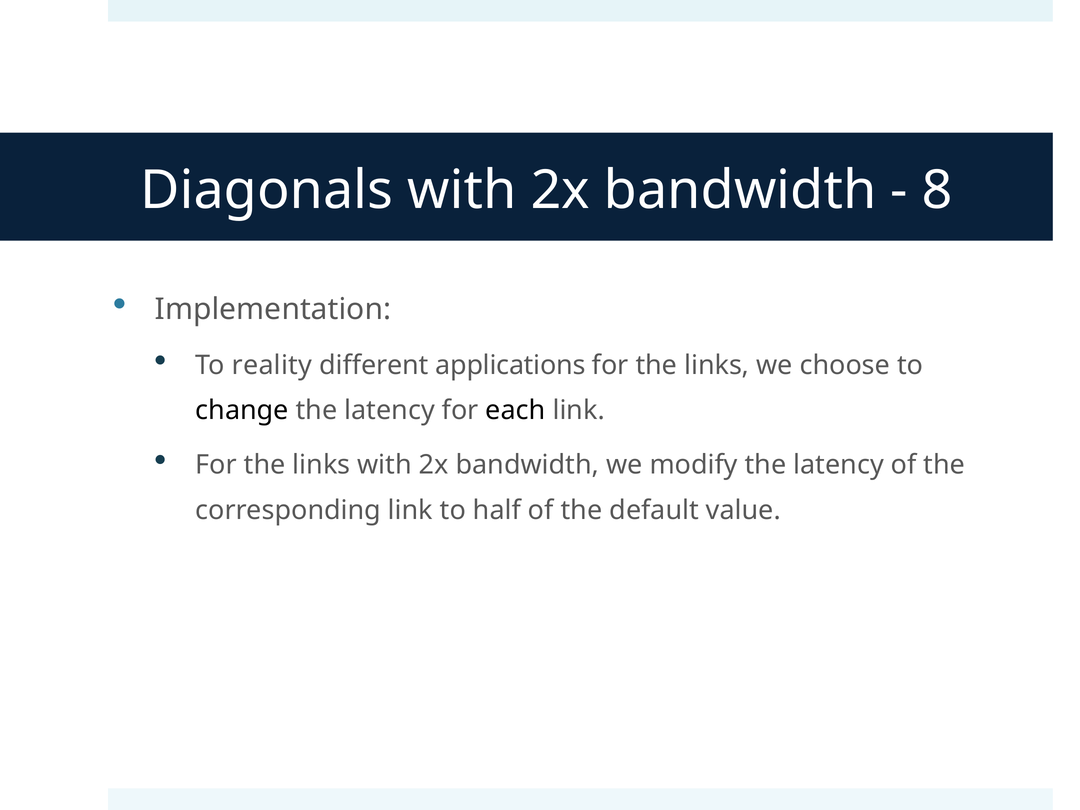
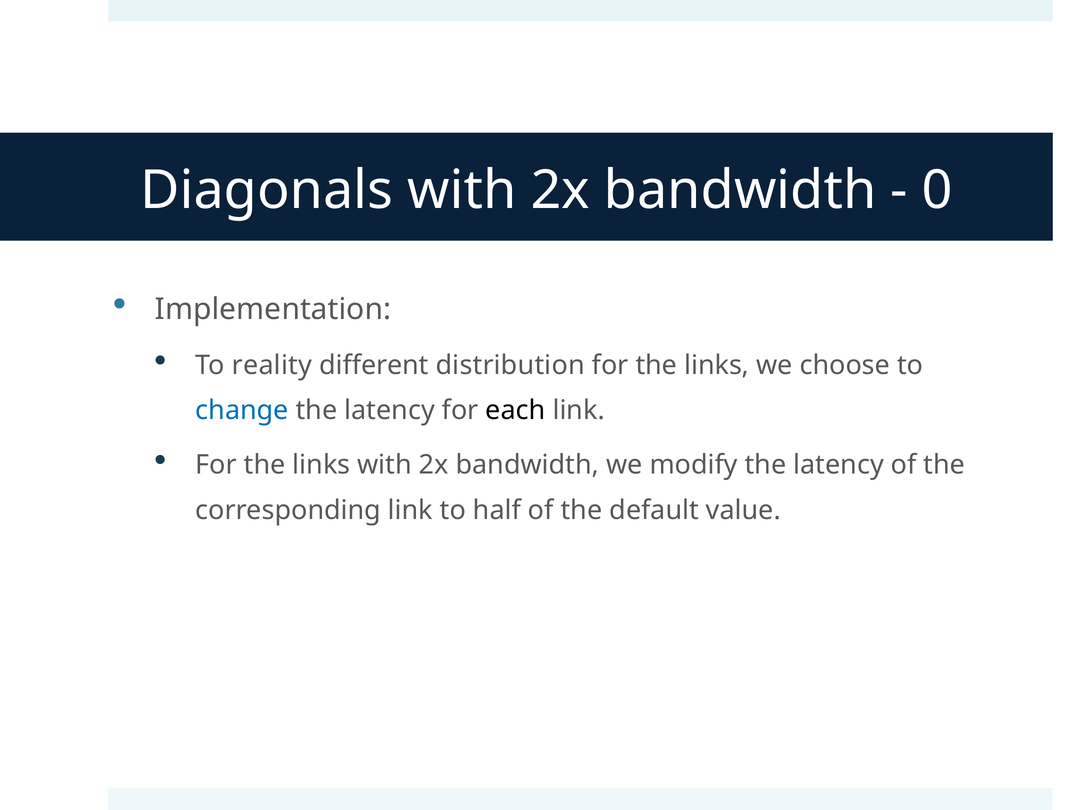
8: 8 -> 0
applications: applications -> distribution
change colour: black -> blue
